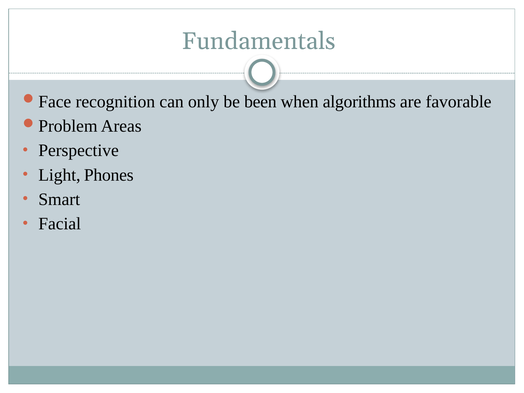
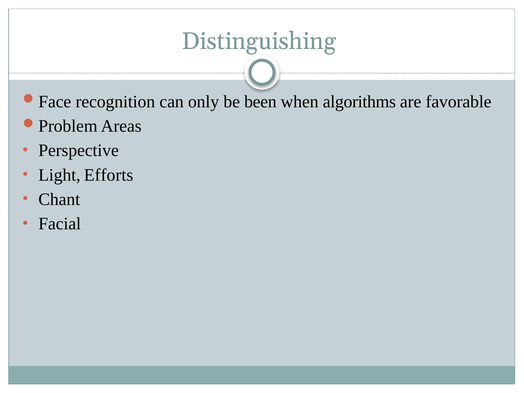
Fundamentals: Fundamentals -> Distinguishing
Phones: Phones -> Efforts
Smart: Smart -> Chant
